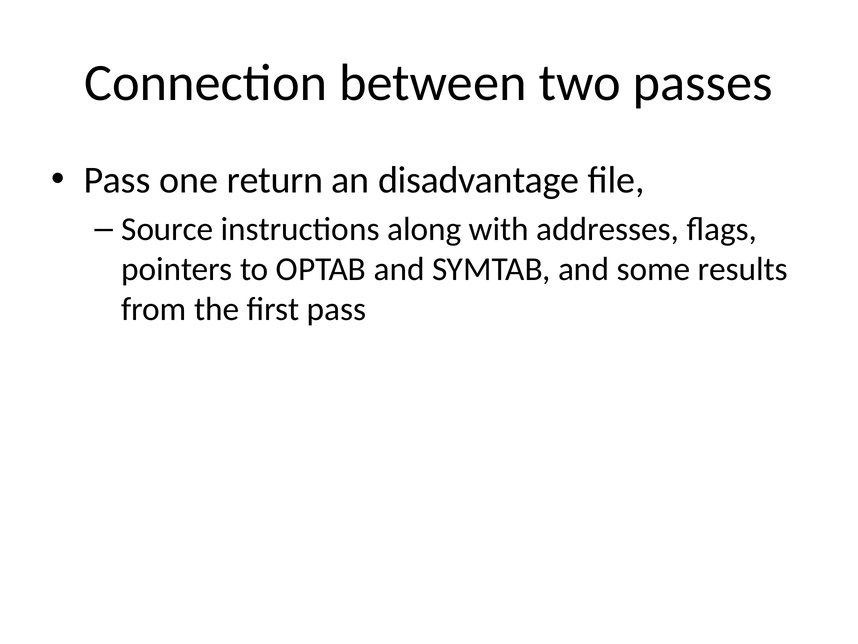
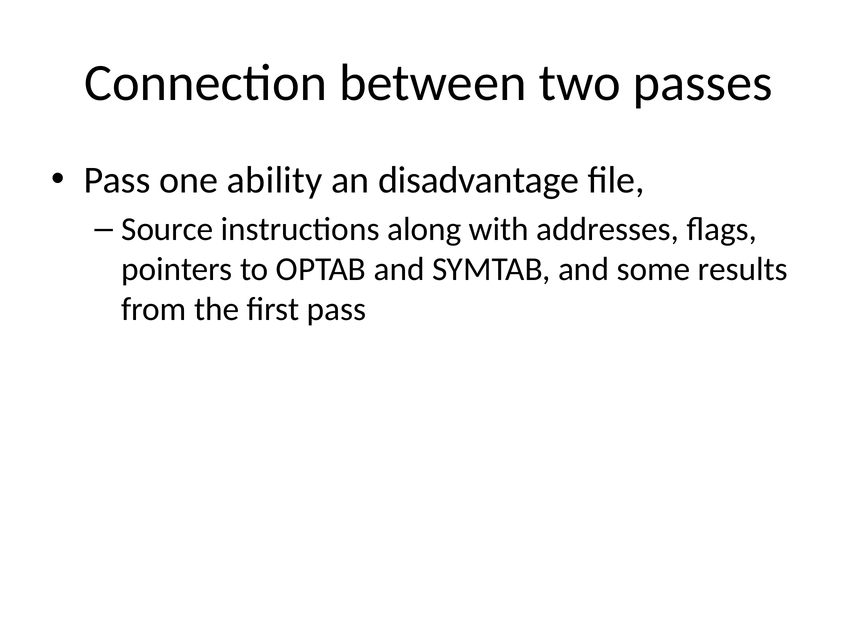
return: return -> ability
